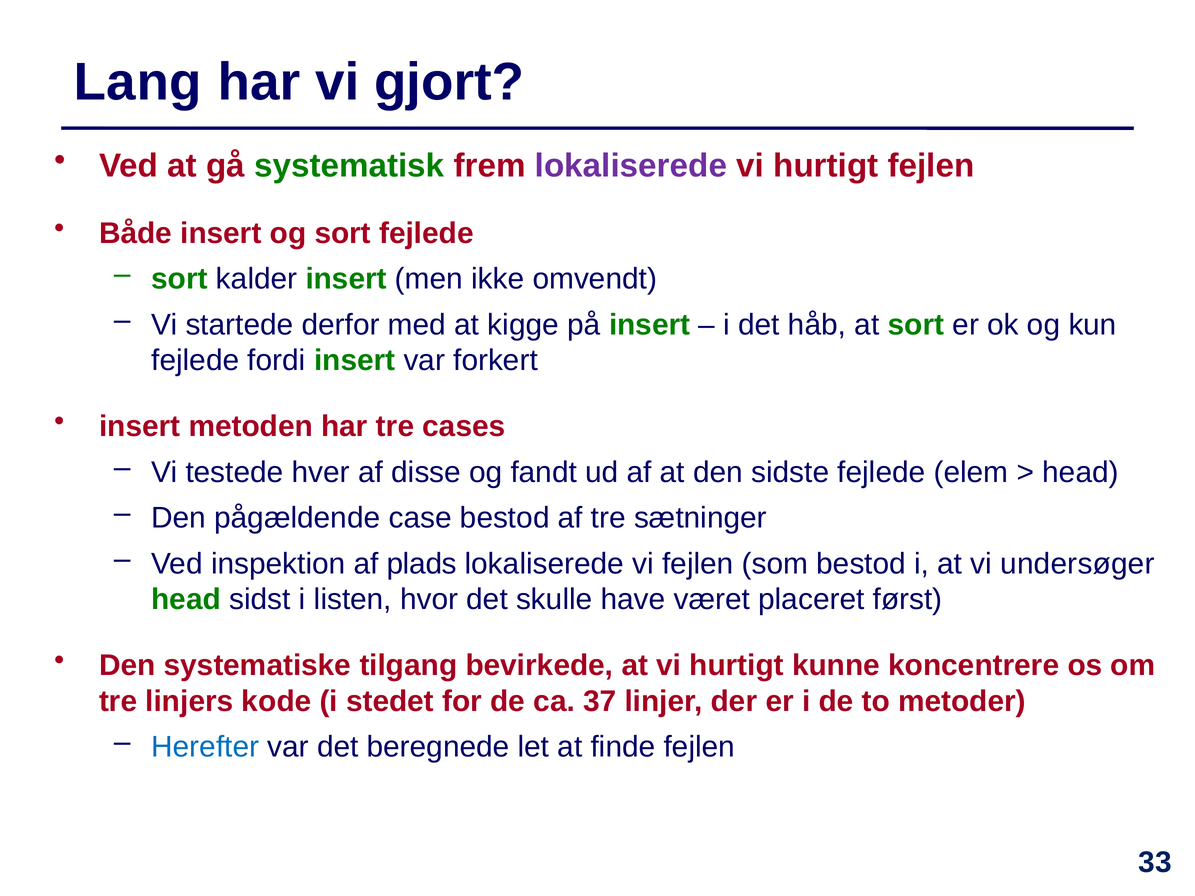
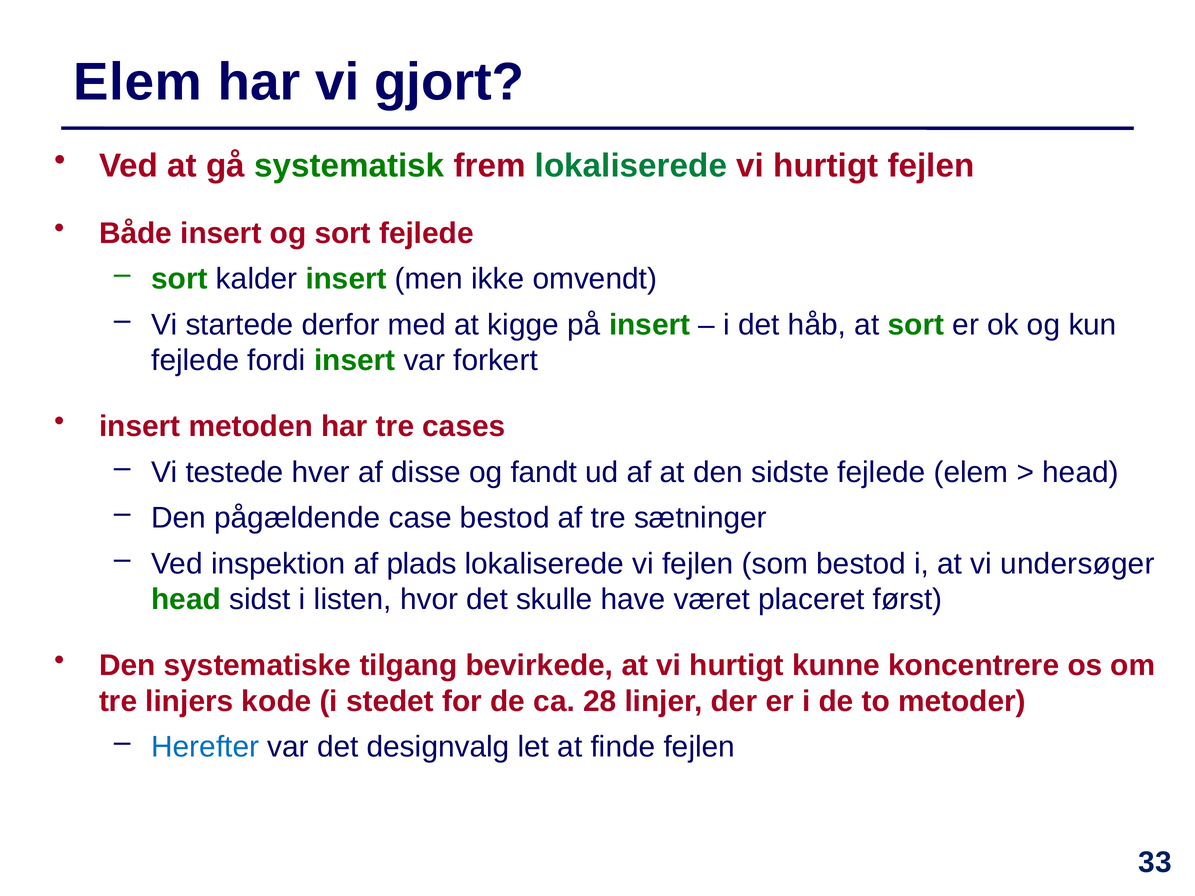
Lang at (138, 82): Lang -> Elem
lokaliserede at (631, 166) colour: purple -> green
37: 37 -> 28
beregnede: beregnede -> designvalg
